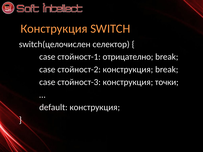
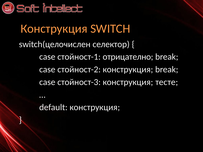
точки: точки -> тесте
